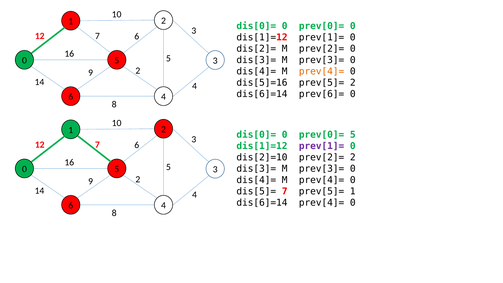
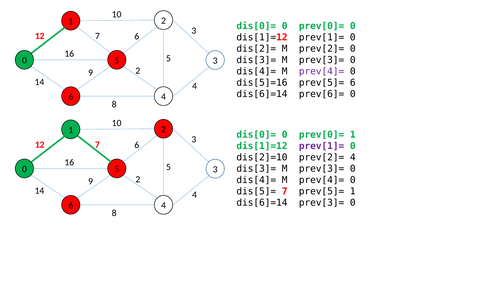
prev[4]= at (322, 71) colour: orange -> purple
prev[5]= 2: 2 -> 6
prev[0]= 5: 5 -> 1
prev[2]= 2: 2 -> 4
dis[6]=14 prev[4]=: prev[4]= -> prev[3]=
